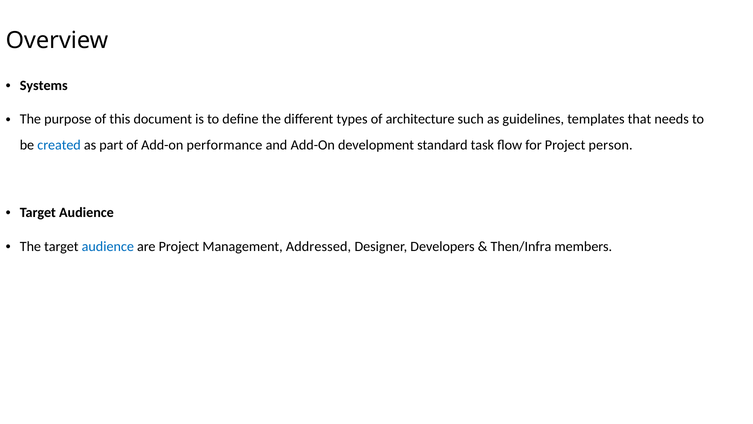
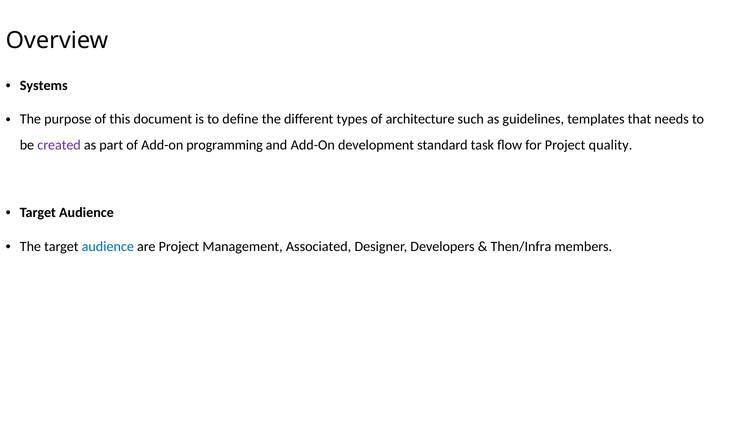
created colour: blue -> purple
performance: performance -> programming
person: person -> quality
Addressed: Addressed -> Associated
